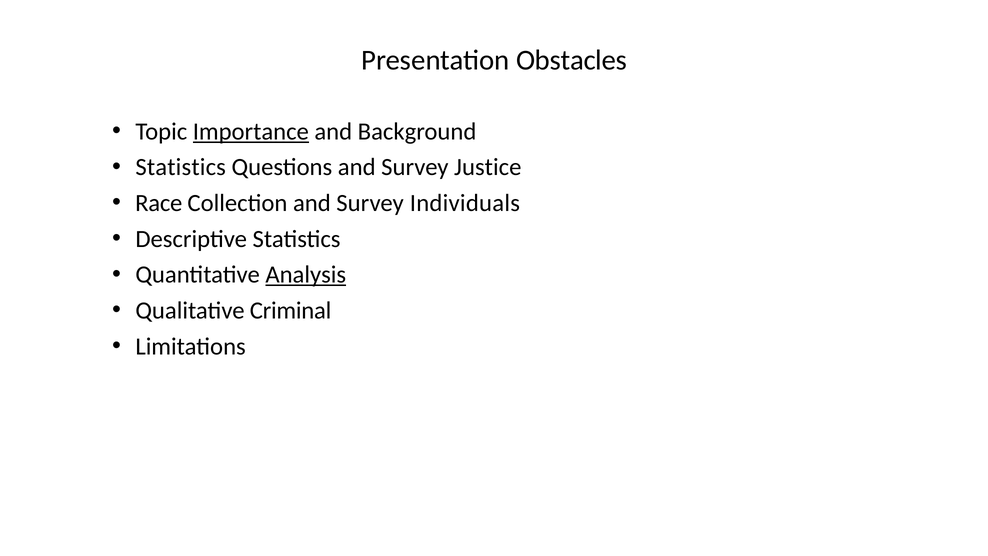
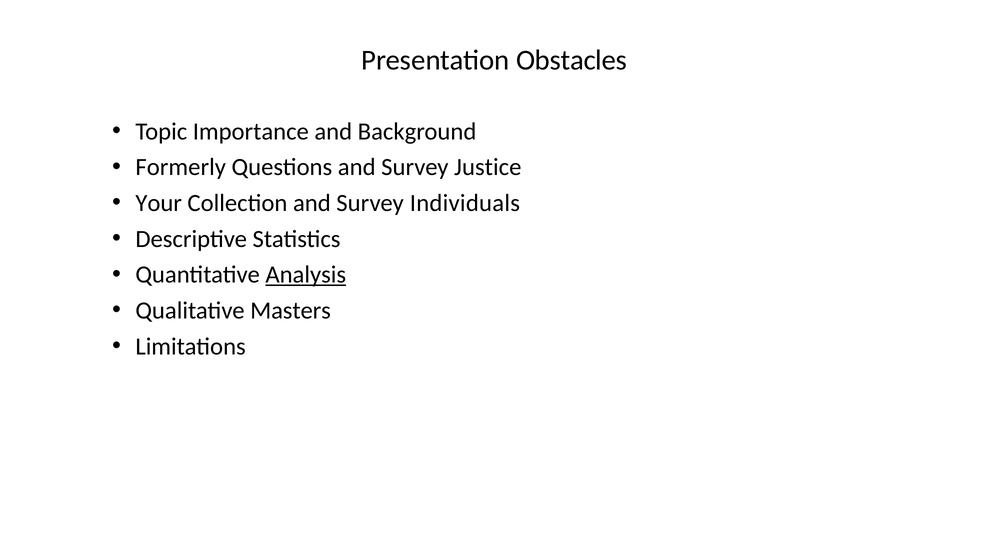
Importance underline: present -> none
Statistics at (181, 167): Statistics -> Formerly
Race: Race -> Your
Criminal: Criminal -> Masters
